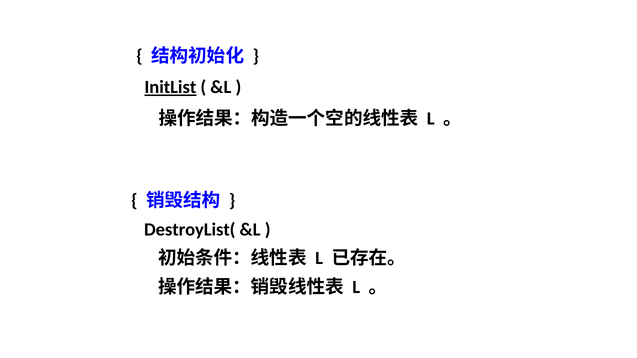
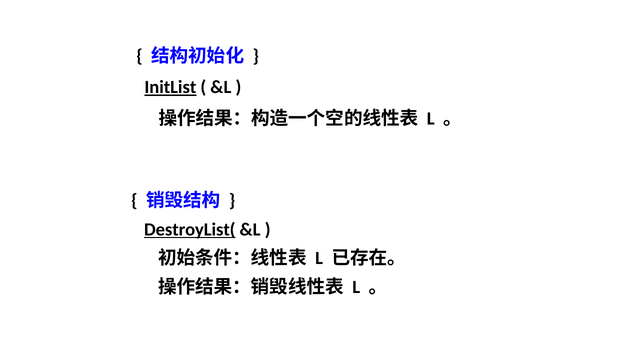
DestroyList( underline: none -> present
